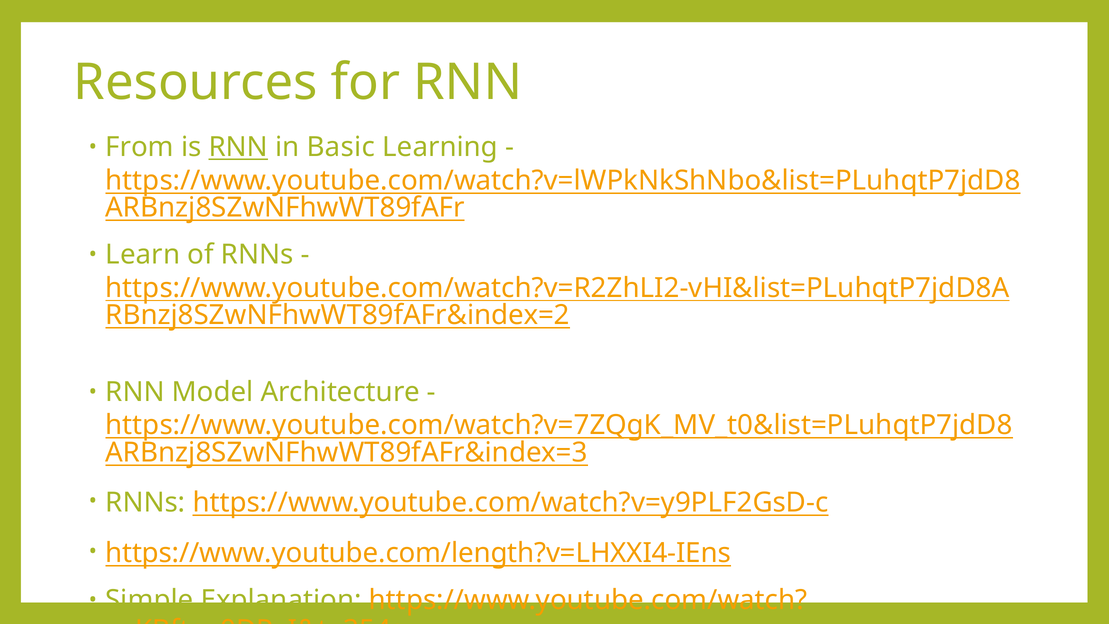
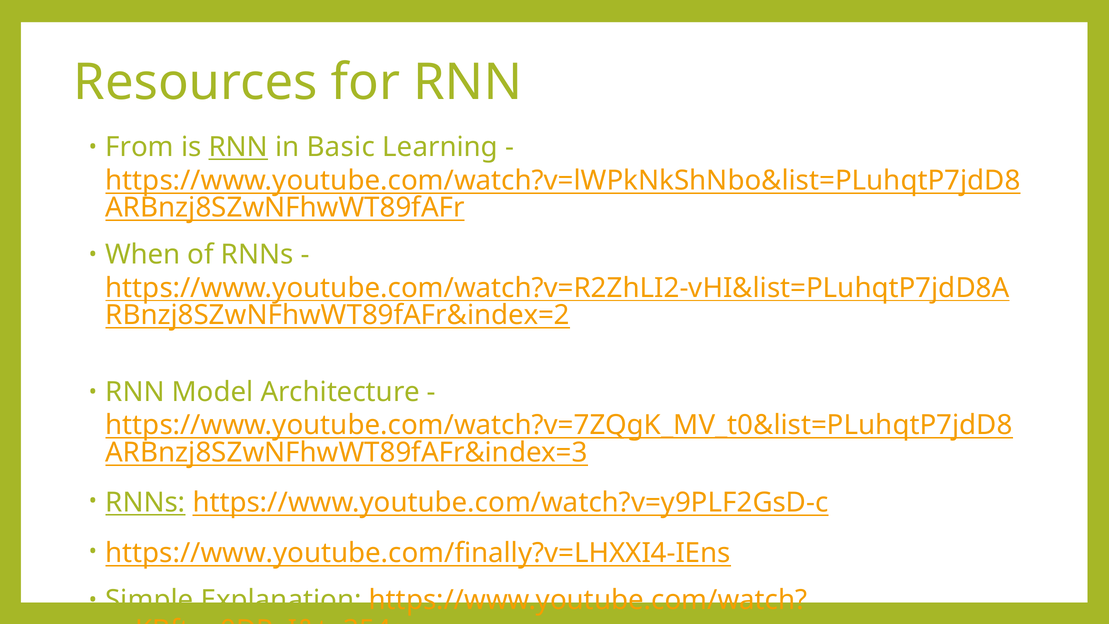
Learn: Learn -> When
RNNs at (145, 503) underline: none -> present
https://www.youtube.com/length?v=LHXXI4-IEns: https://www.youtube.com/length?v=LHXXI4-IEns -> https://www.youtube.com/finally?v=LHXXI4-IEns
